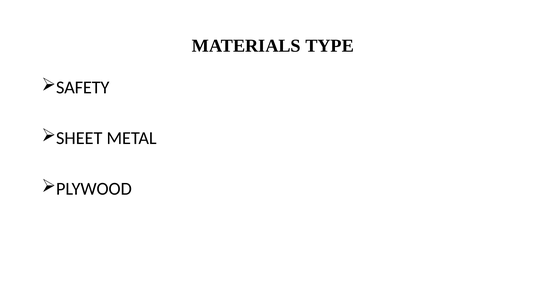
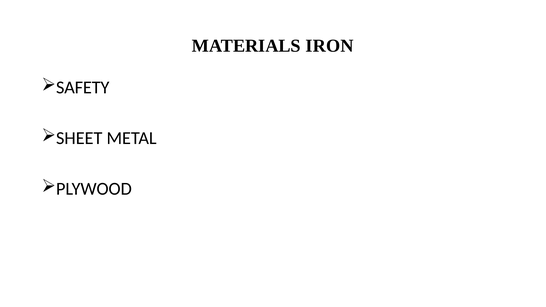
TYPE: TYPE -> IRON
